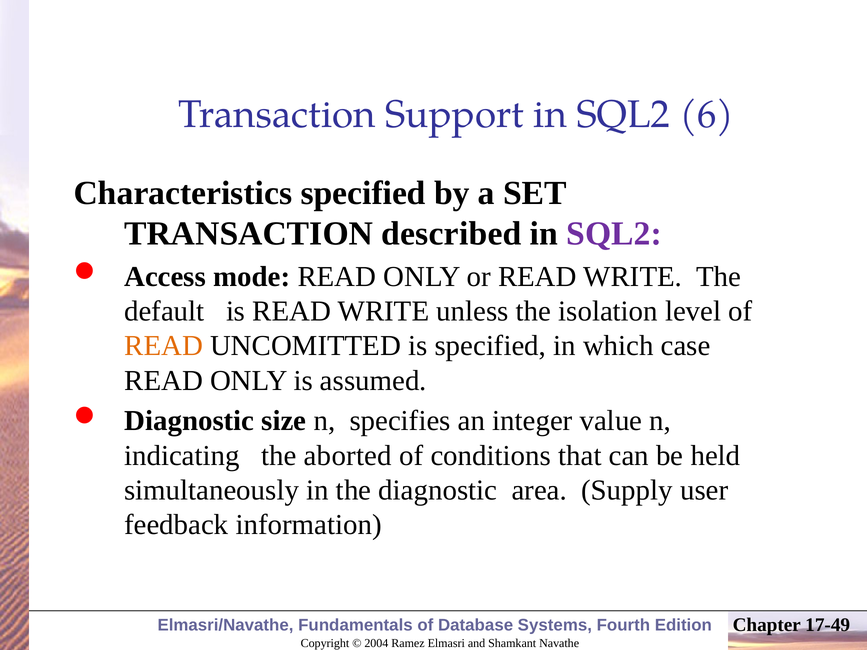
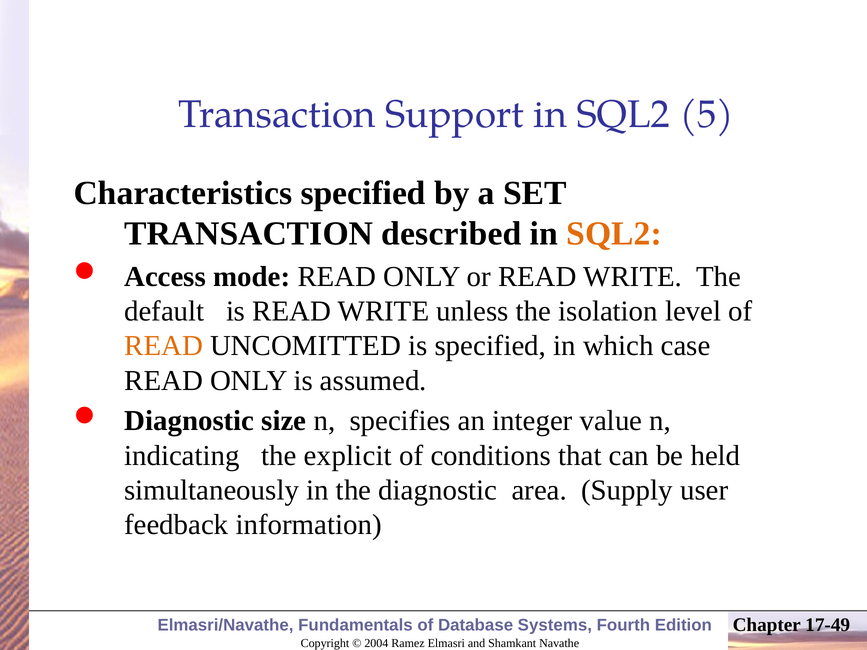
6: 6 -> 5
SQL2 at (614, 234) colour: purple -> orange
aborted: aborted -> explicit
